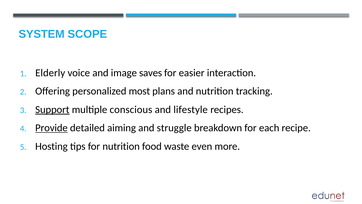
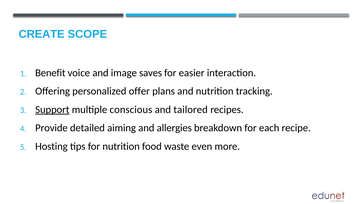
SYSTEM: SYSTEM -> CREATE
Elderly: Elderly -> Benefit
most: most -> offer
lifestyle: lifestyle -> tailored
Provide underline: present -> none
struggle: struggle -> allergies
